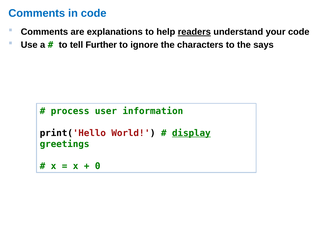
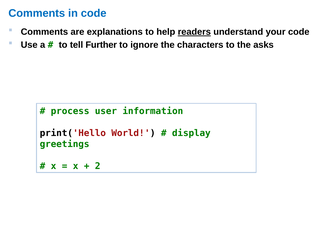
says: says -> asks
display underline: present -> none
0: 0 -> 2
